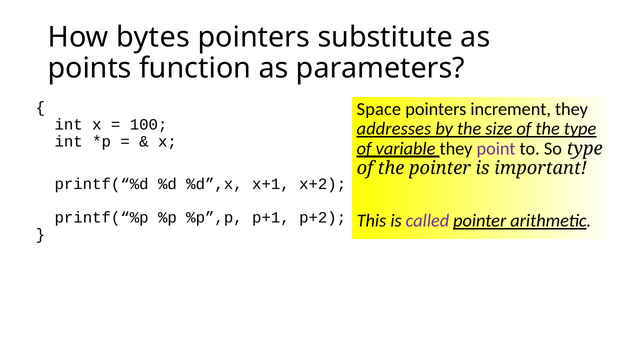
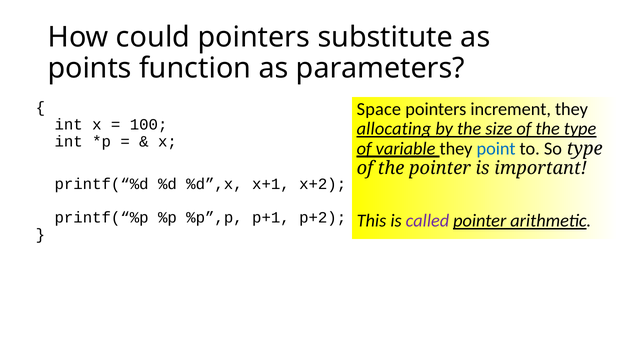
bytes: bytes -> could
addresses: addresses -> allocating
point colour: purple -> blue
